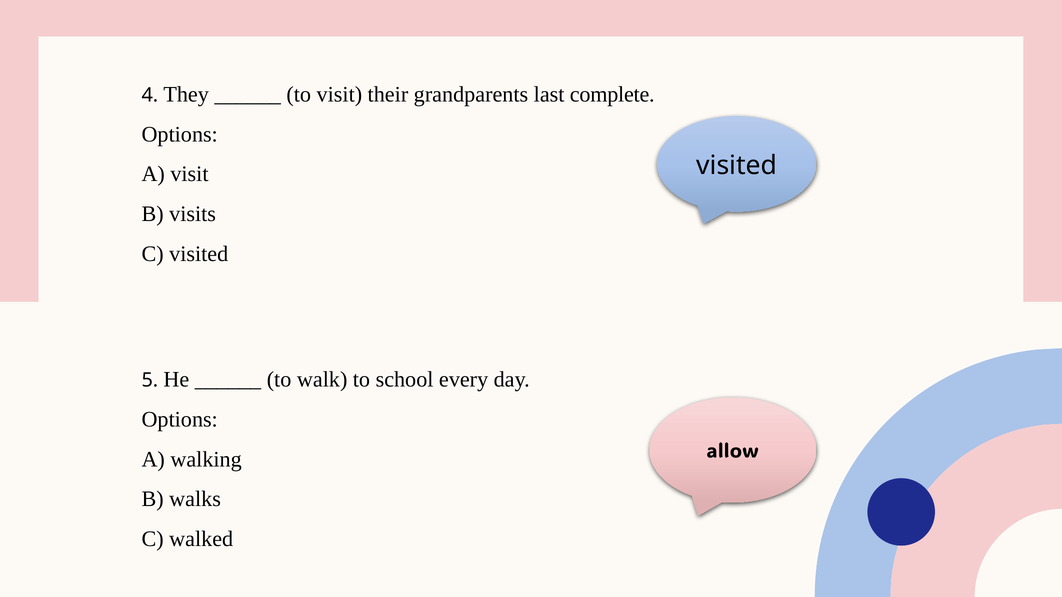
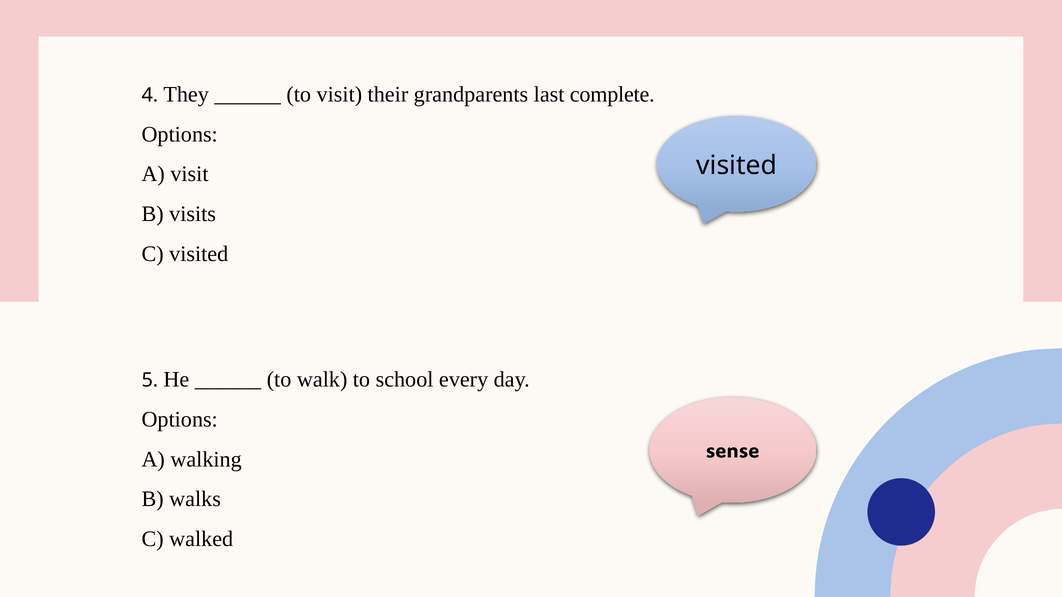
allow: allow -> sense
